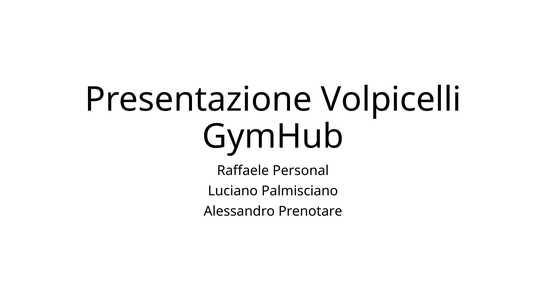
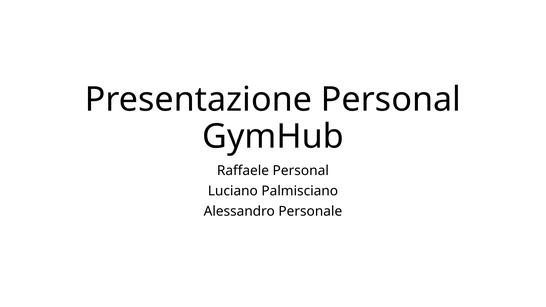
Presentazione Volpicelli: Volpicelli -> Personal
Prenotare: Prenotare -> Personale
